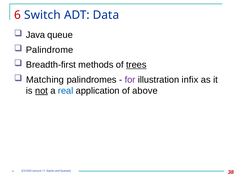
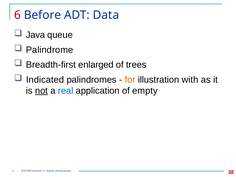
Switch: Switch -> Before
methods: methods -> enlarged
trees underline: present -> none
Matching: Matching -> Indicated
for colour: purple -> orange
infix: infix -> with
above: above -> empty
